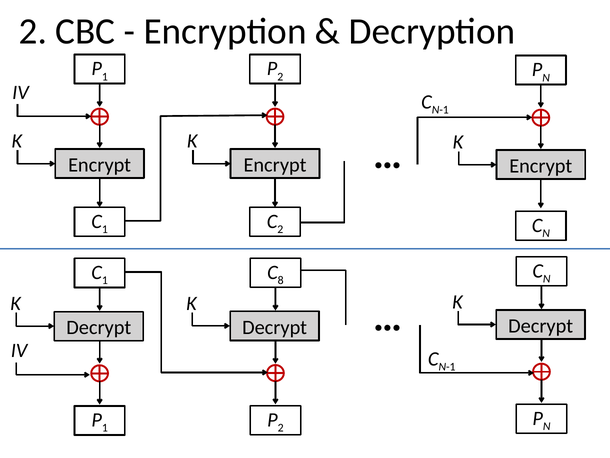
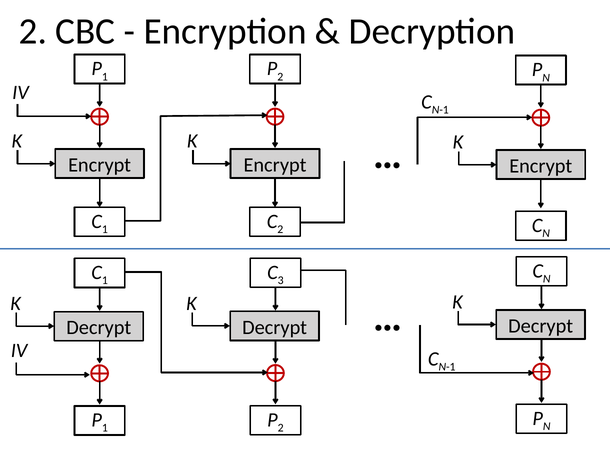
8: 8 -> 3
